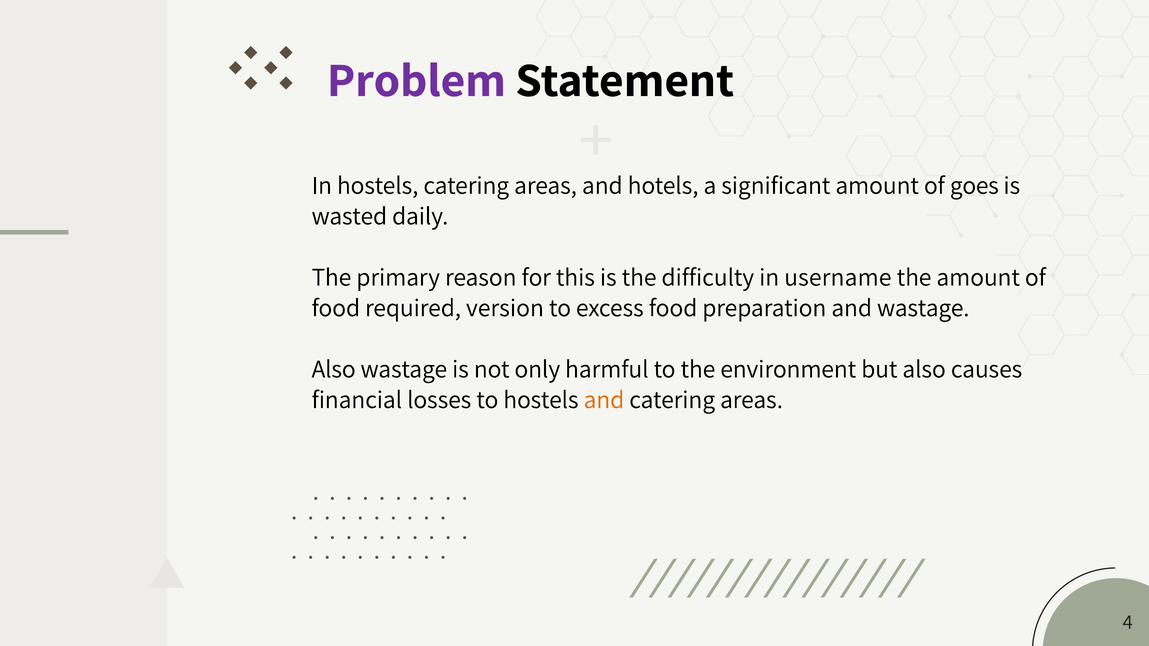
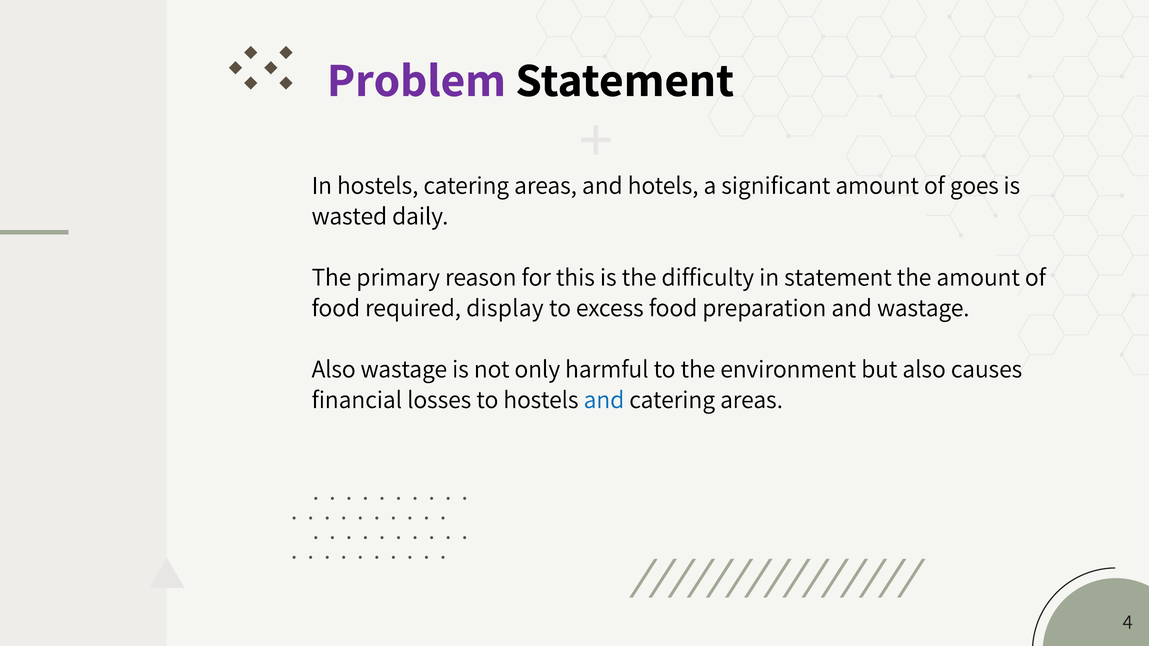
in username: username -> statement
version: version -> display
and at (604, 400) colour: orange -> blue
